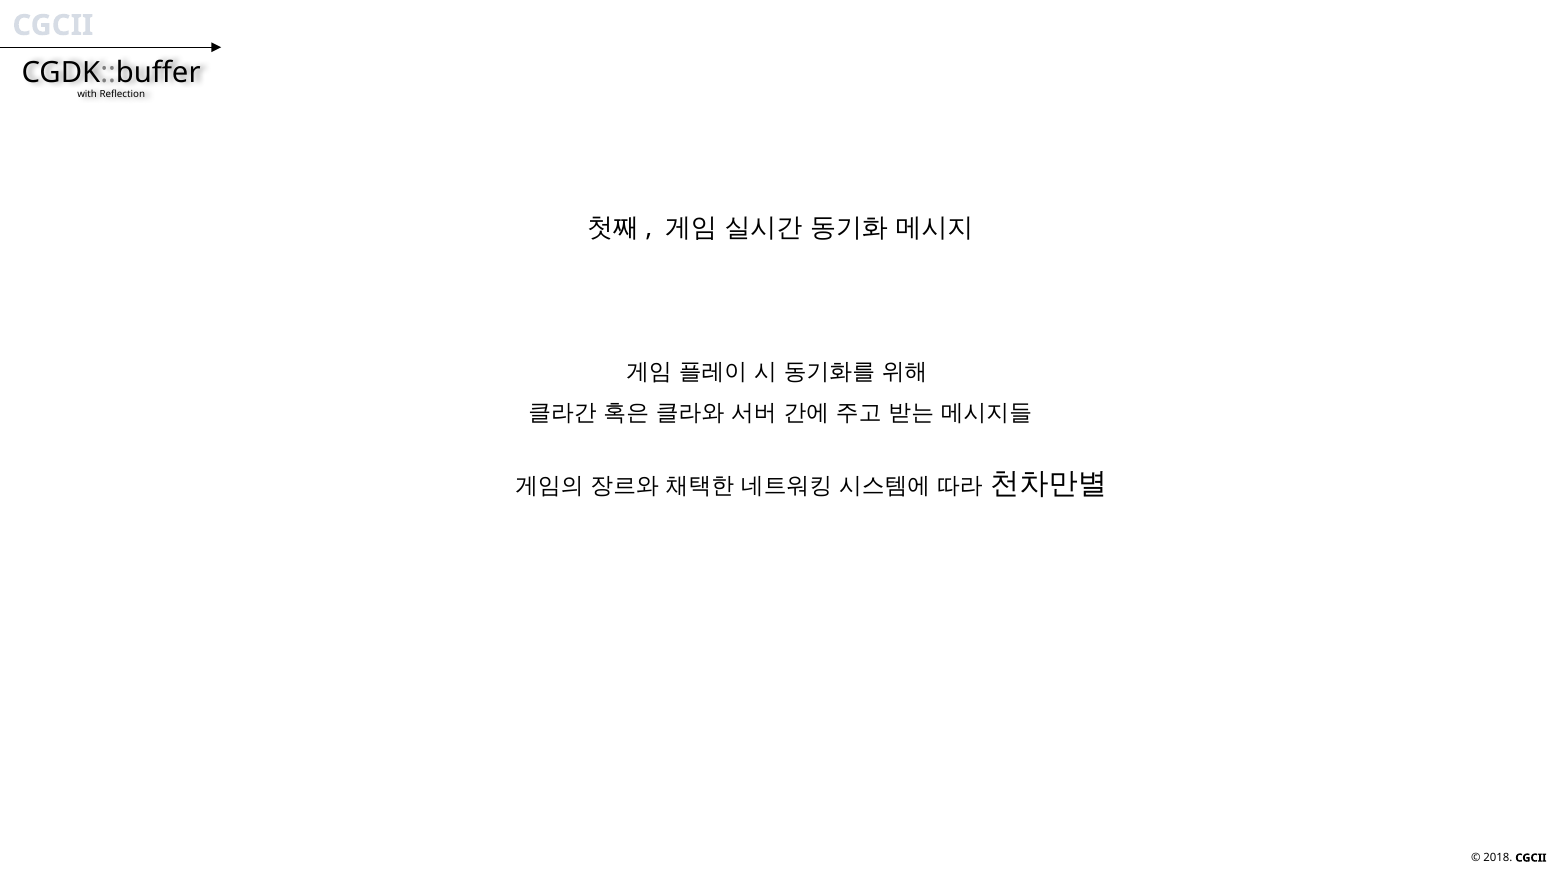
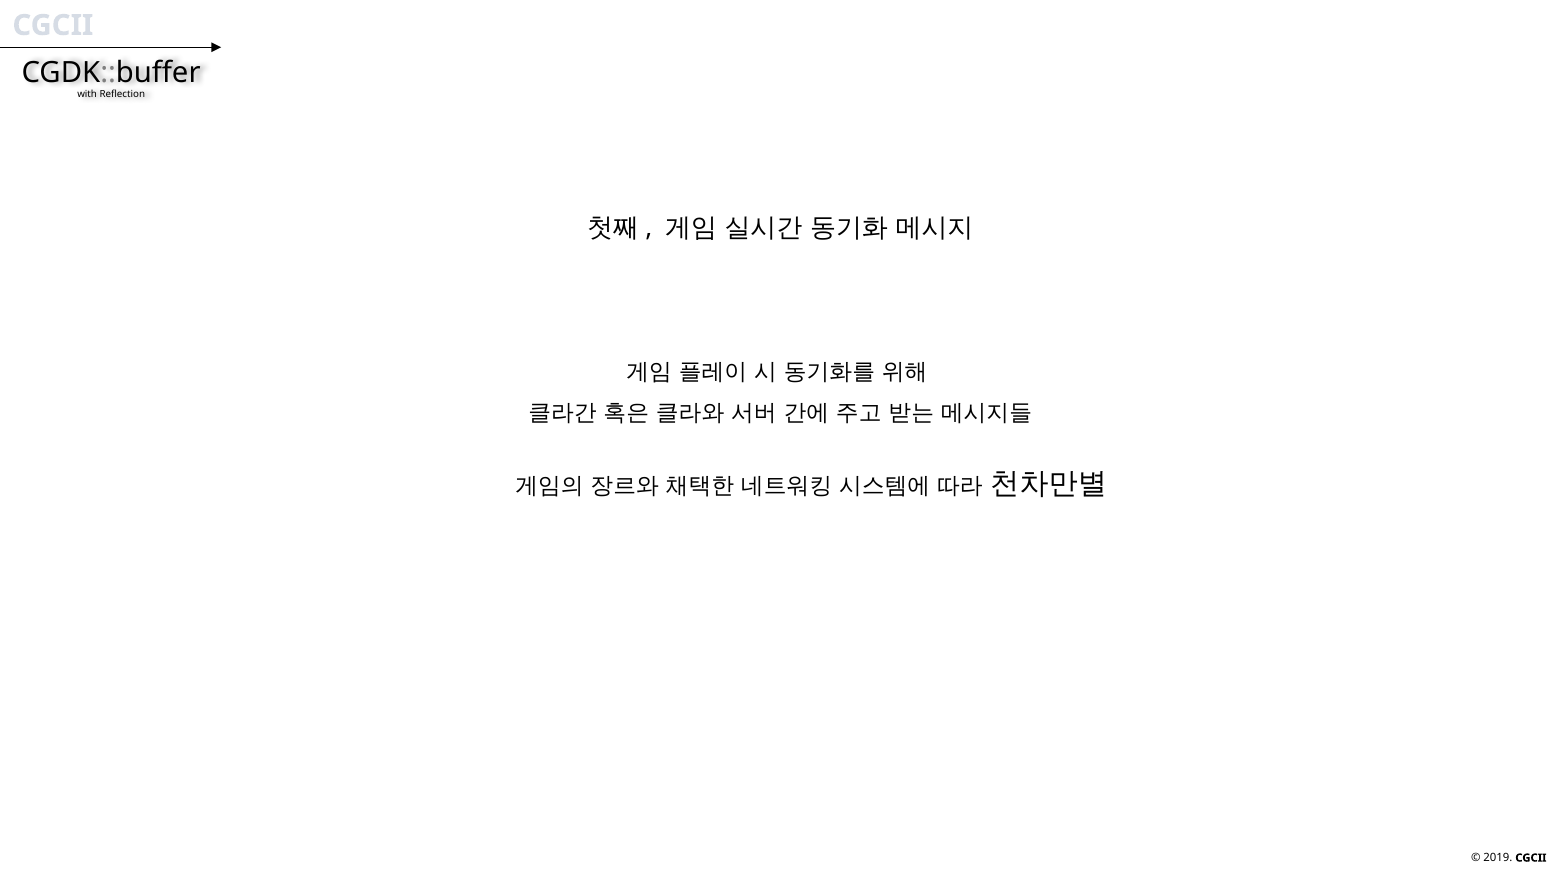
2018: 2018 -> 2019
